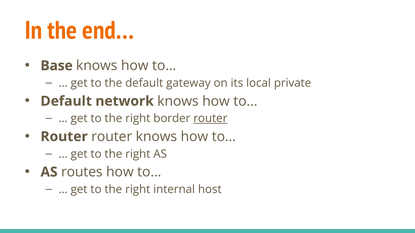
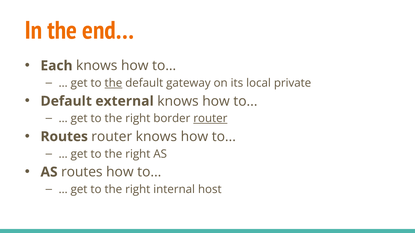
Base: Base -> Each
the at (113, 83) underline: none -> present
network: network -> external
Router at (64, 137): Router -> Routes
